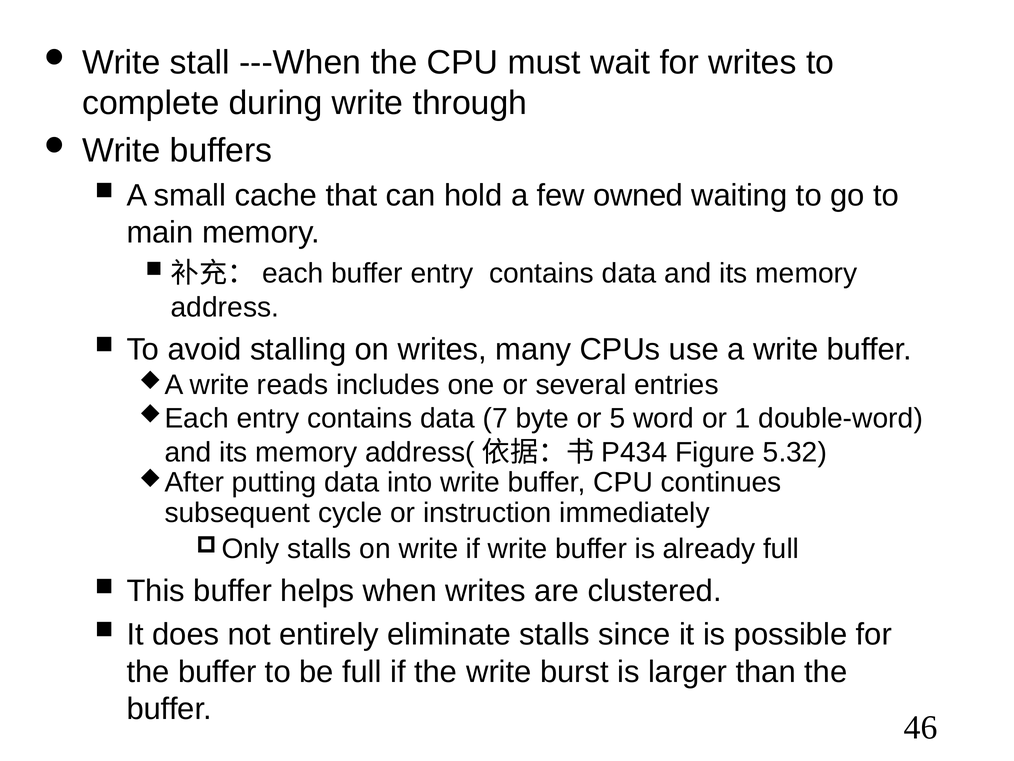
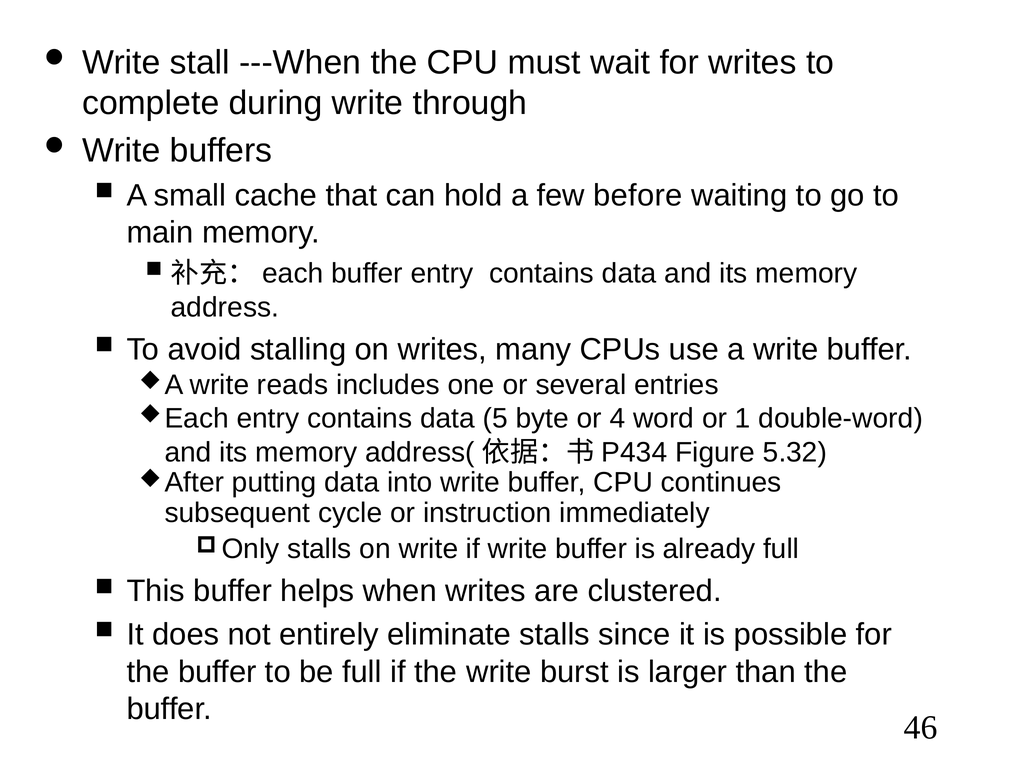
owned: owned -> before
7: 7 -> 5
5: 5 -> 4
